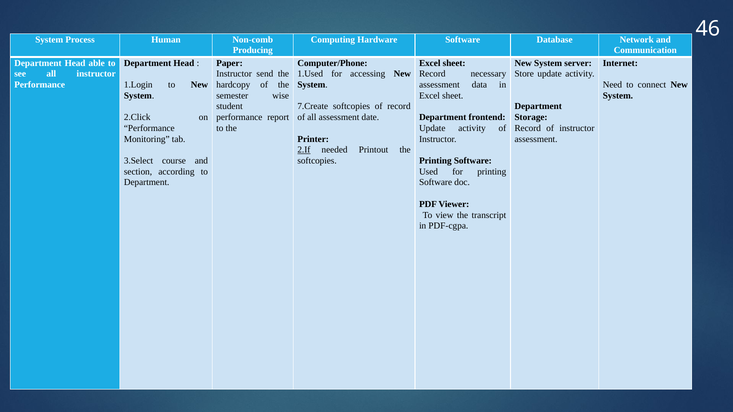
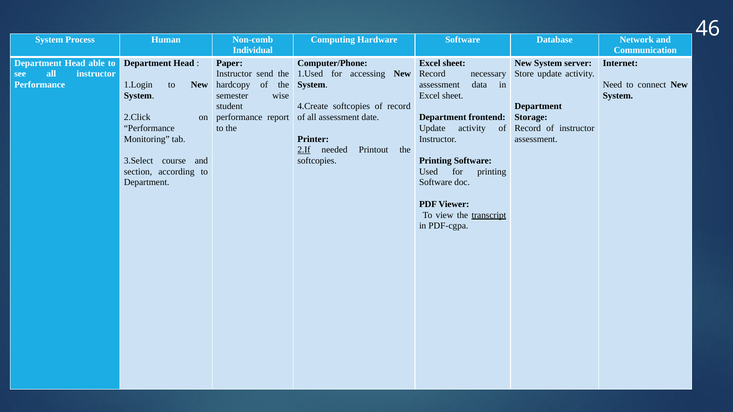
Producing: Producing -> Individual
7.Create: 7.Create -> 4.Create
transcript underline: none -> present
